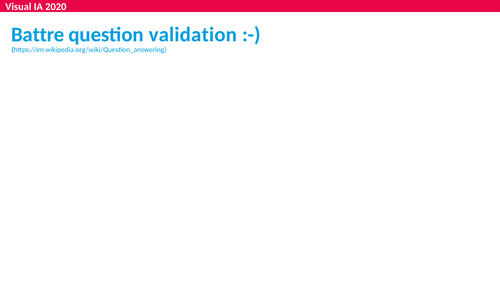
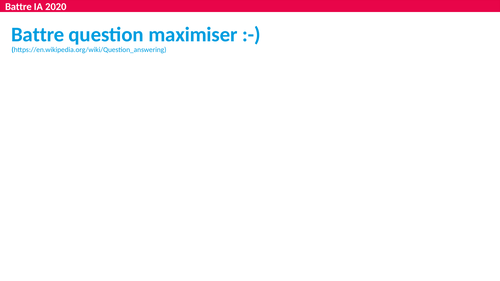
Visual at (18, 7): Visual -> Battre
validation: validation -> maximiser
